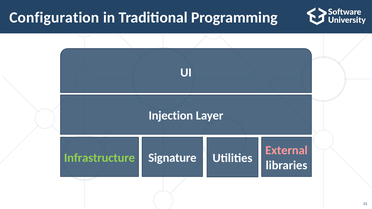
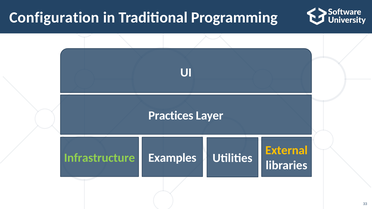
Injection: Injection -> Practices
External colour: pink -> yellow
Signature: Signature -> Examples
